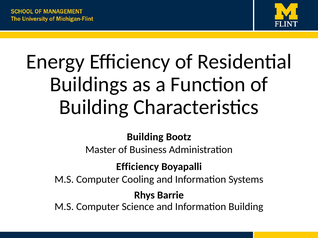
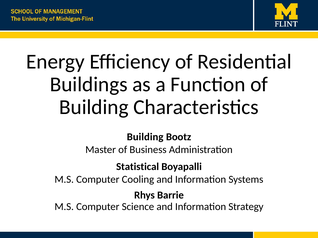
Efficiency at (138, 167): Efficiency -> Statistical
Information Building: Building -> Strategy
